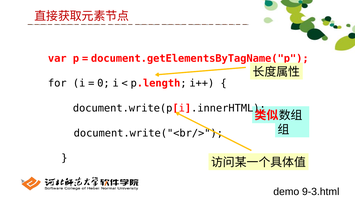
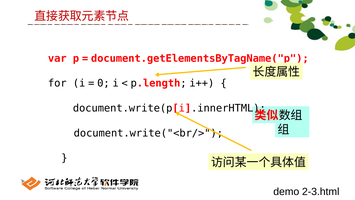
9-3.html: 9-3.html -> 2-3.html
